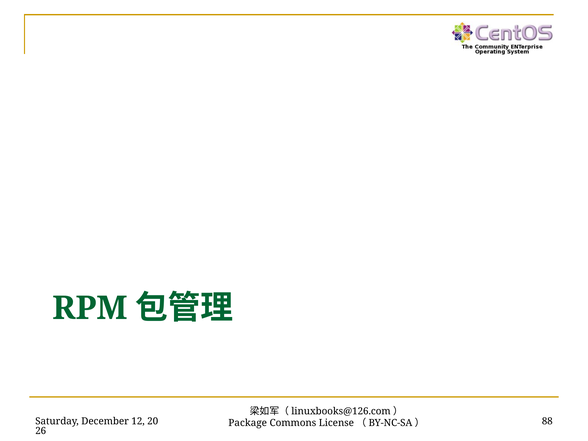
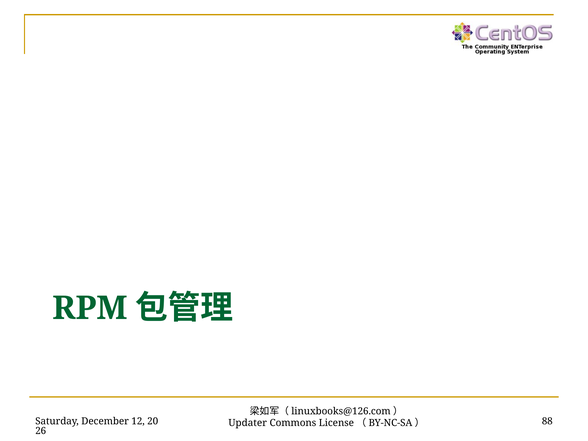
Package: Package -> Updater
